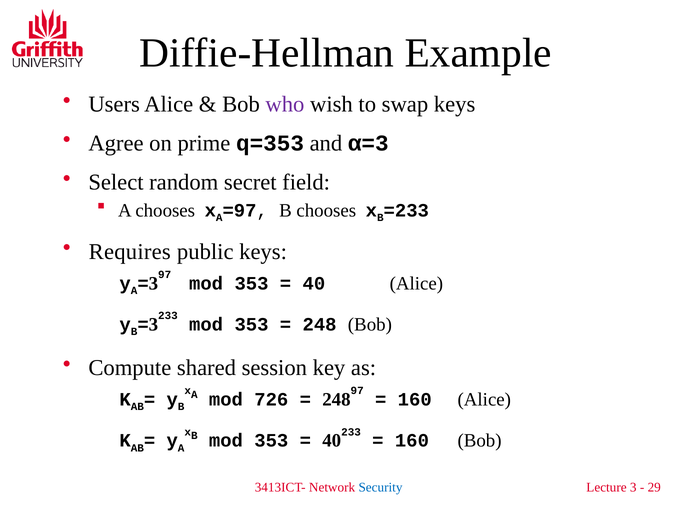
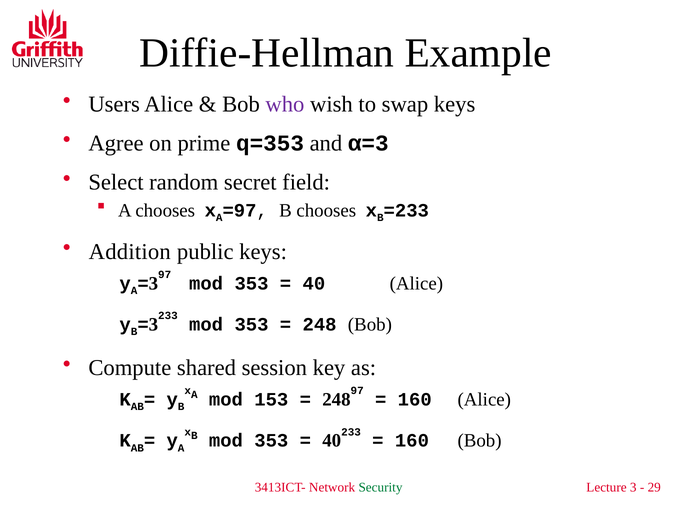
Requires: Requires -> Addition
726: 726 -> 153
Security colour: blue -> green
